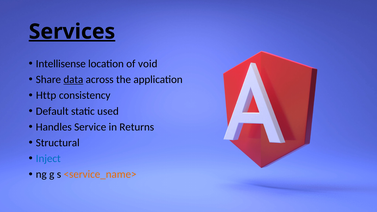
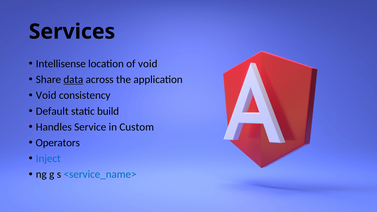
Services underline: present -> none
Http at (46, 95): Http -> Void
used: used -> build
Returns: Returns -> Custom
Structural: Structural -> Operators
<service_name> colour: orange -> blue
